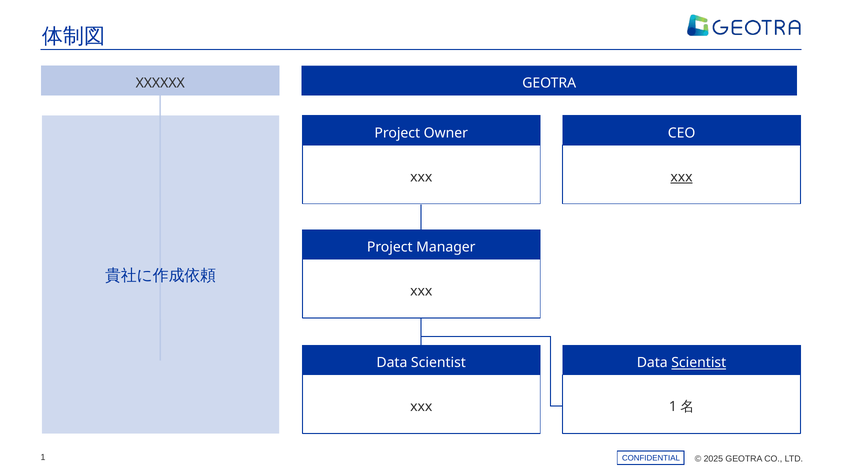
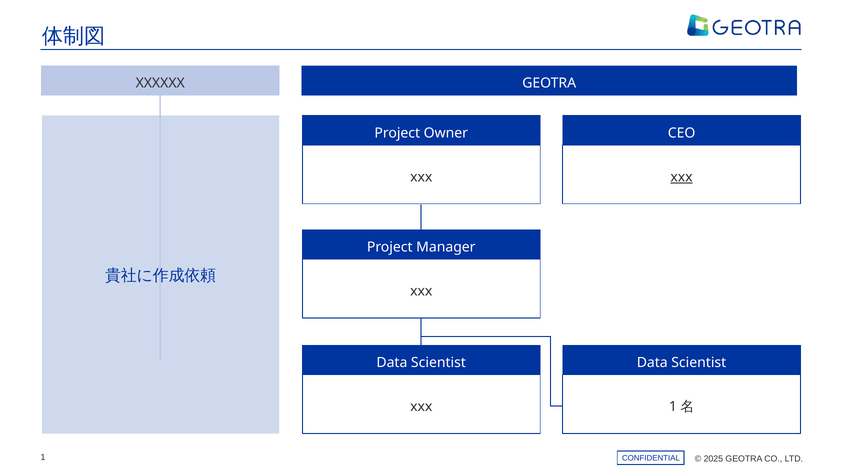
Scientist at (699, 363) underline: present -> none
